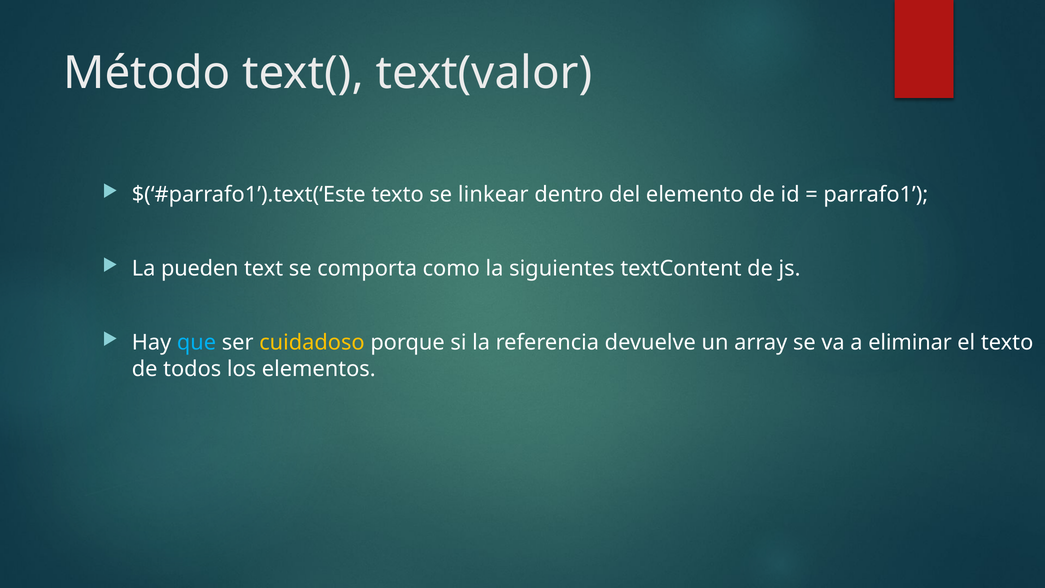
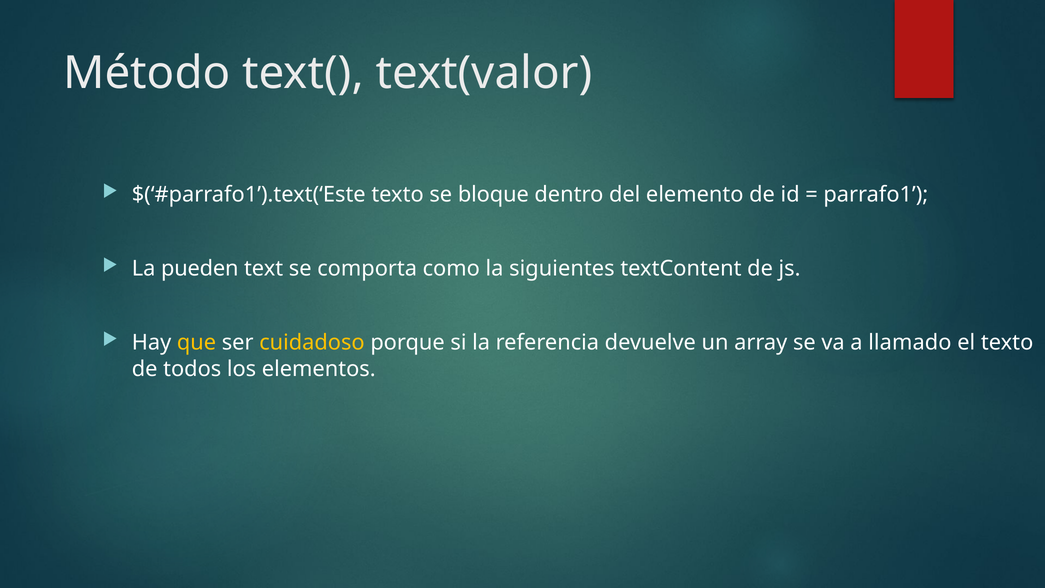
linkear: linkear -> bloque
que colour: light blue -> yellow
eliminar: eliminar -> llamado
